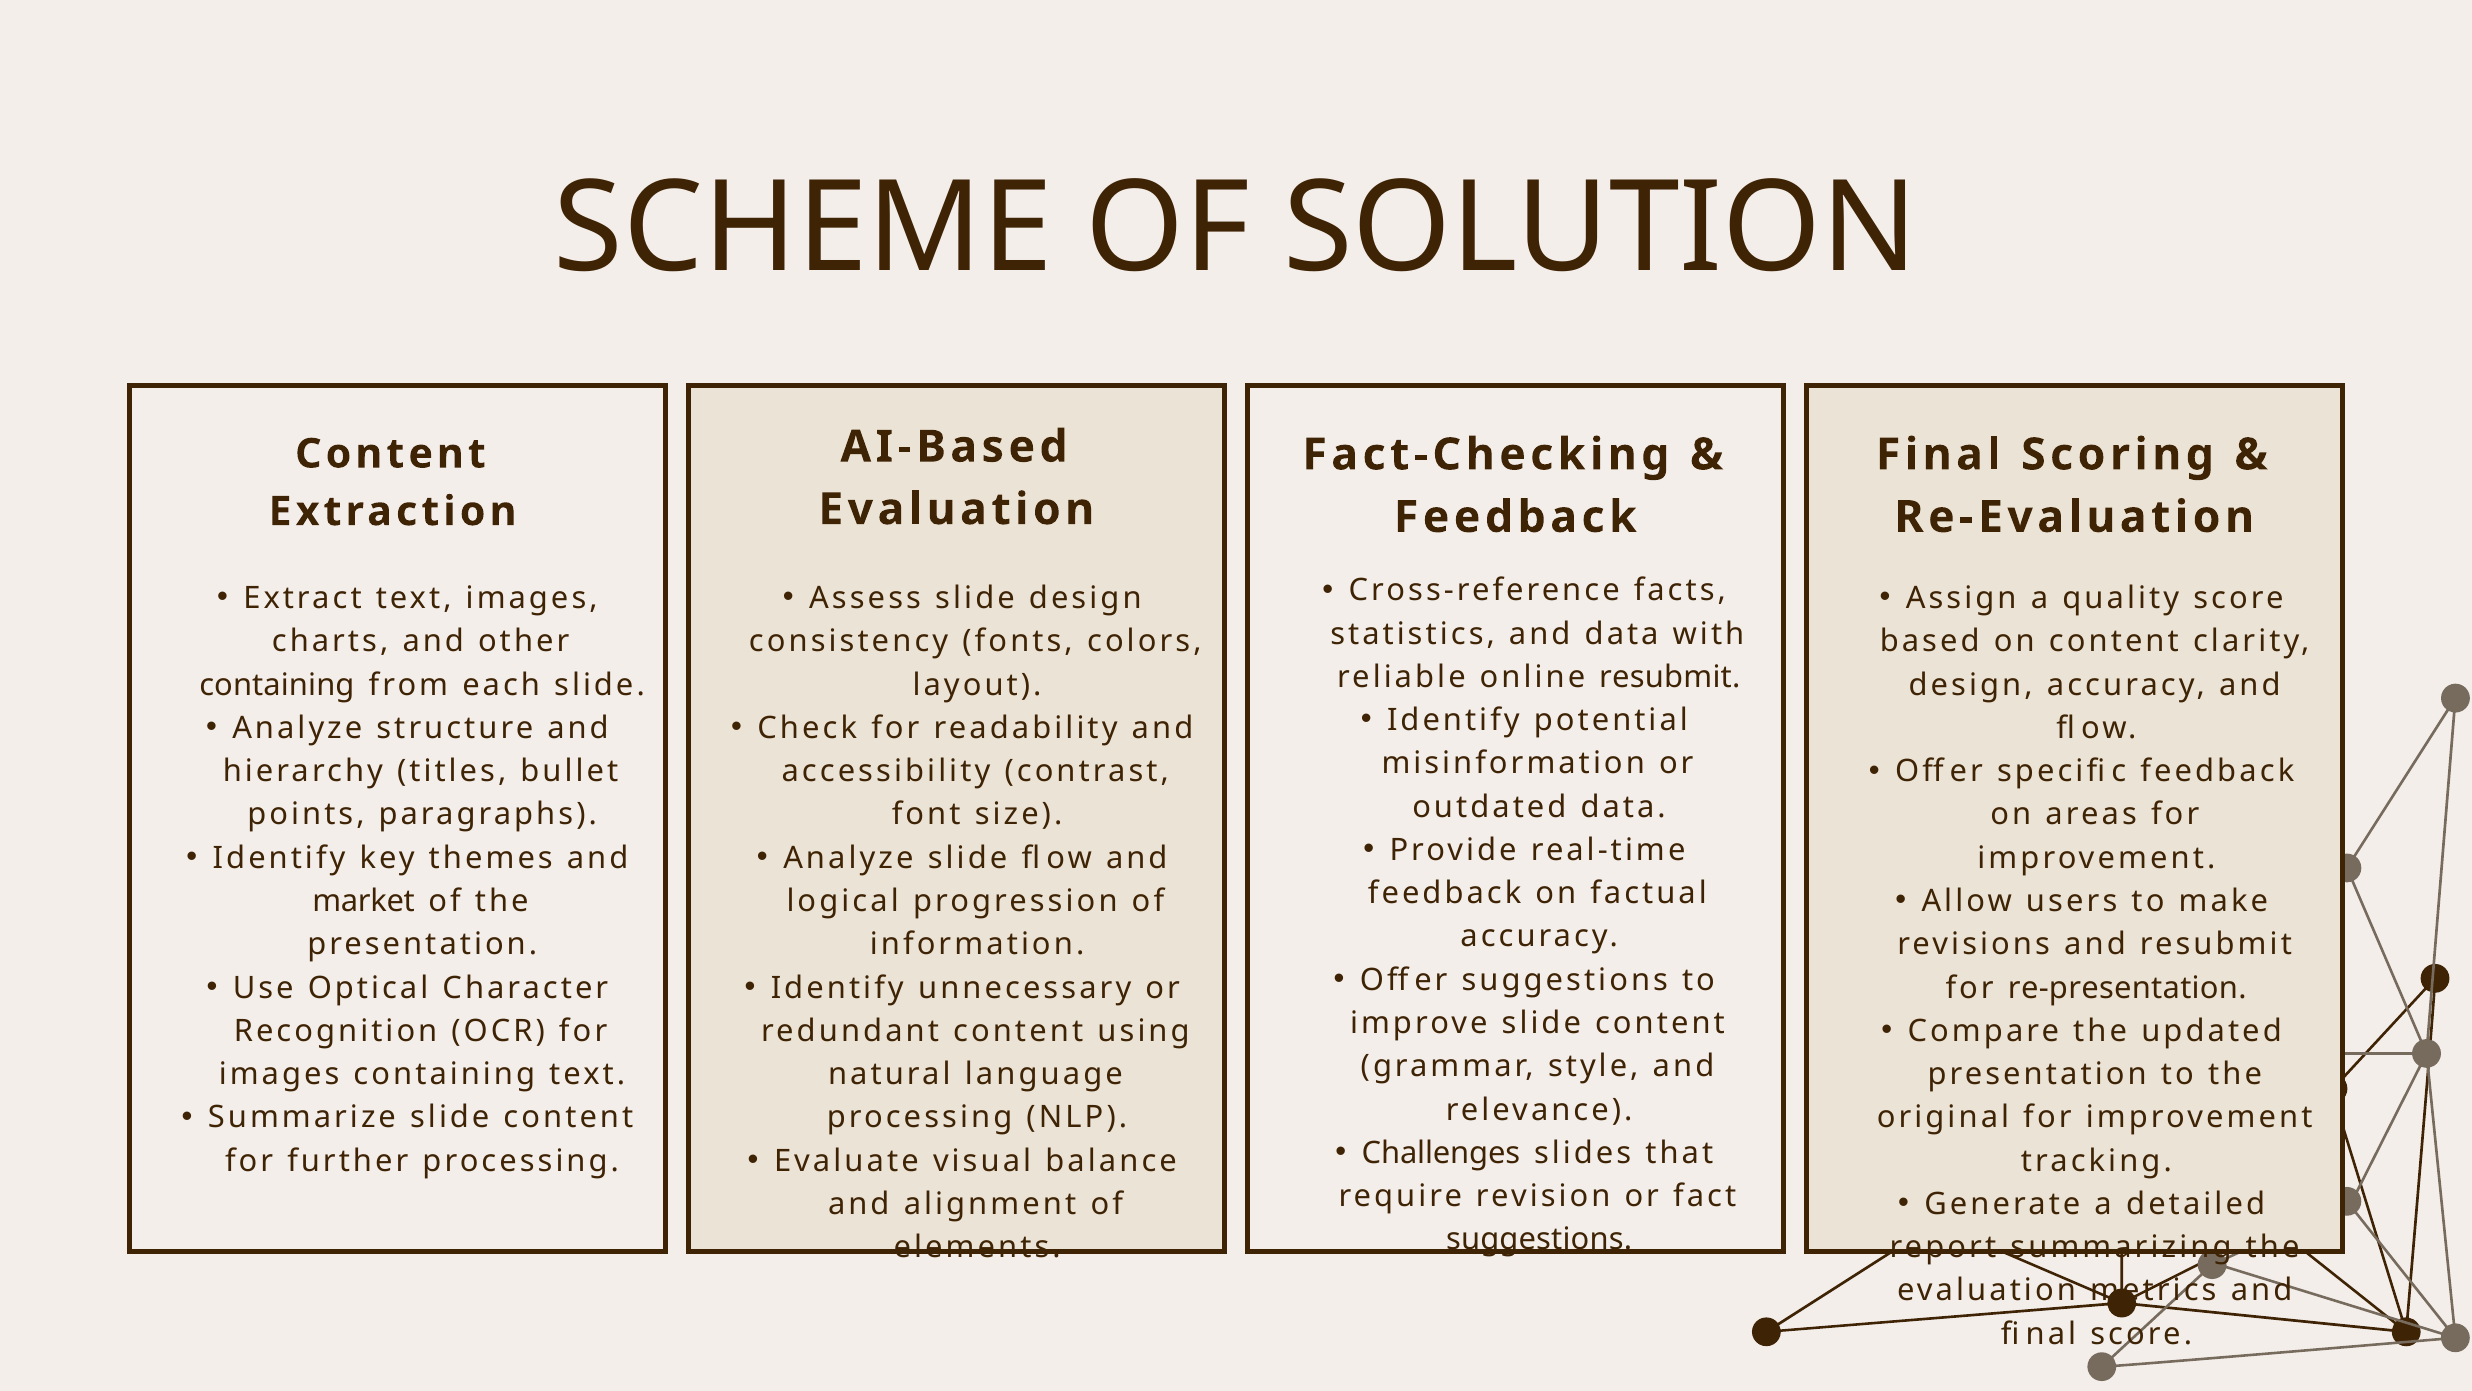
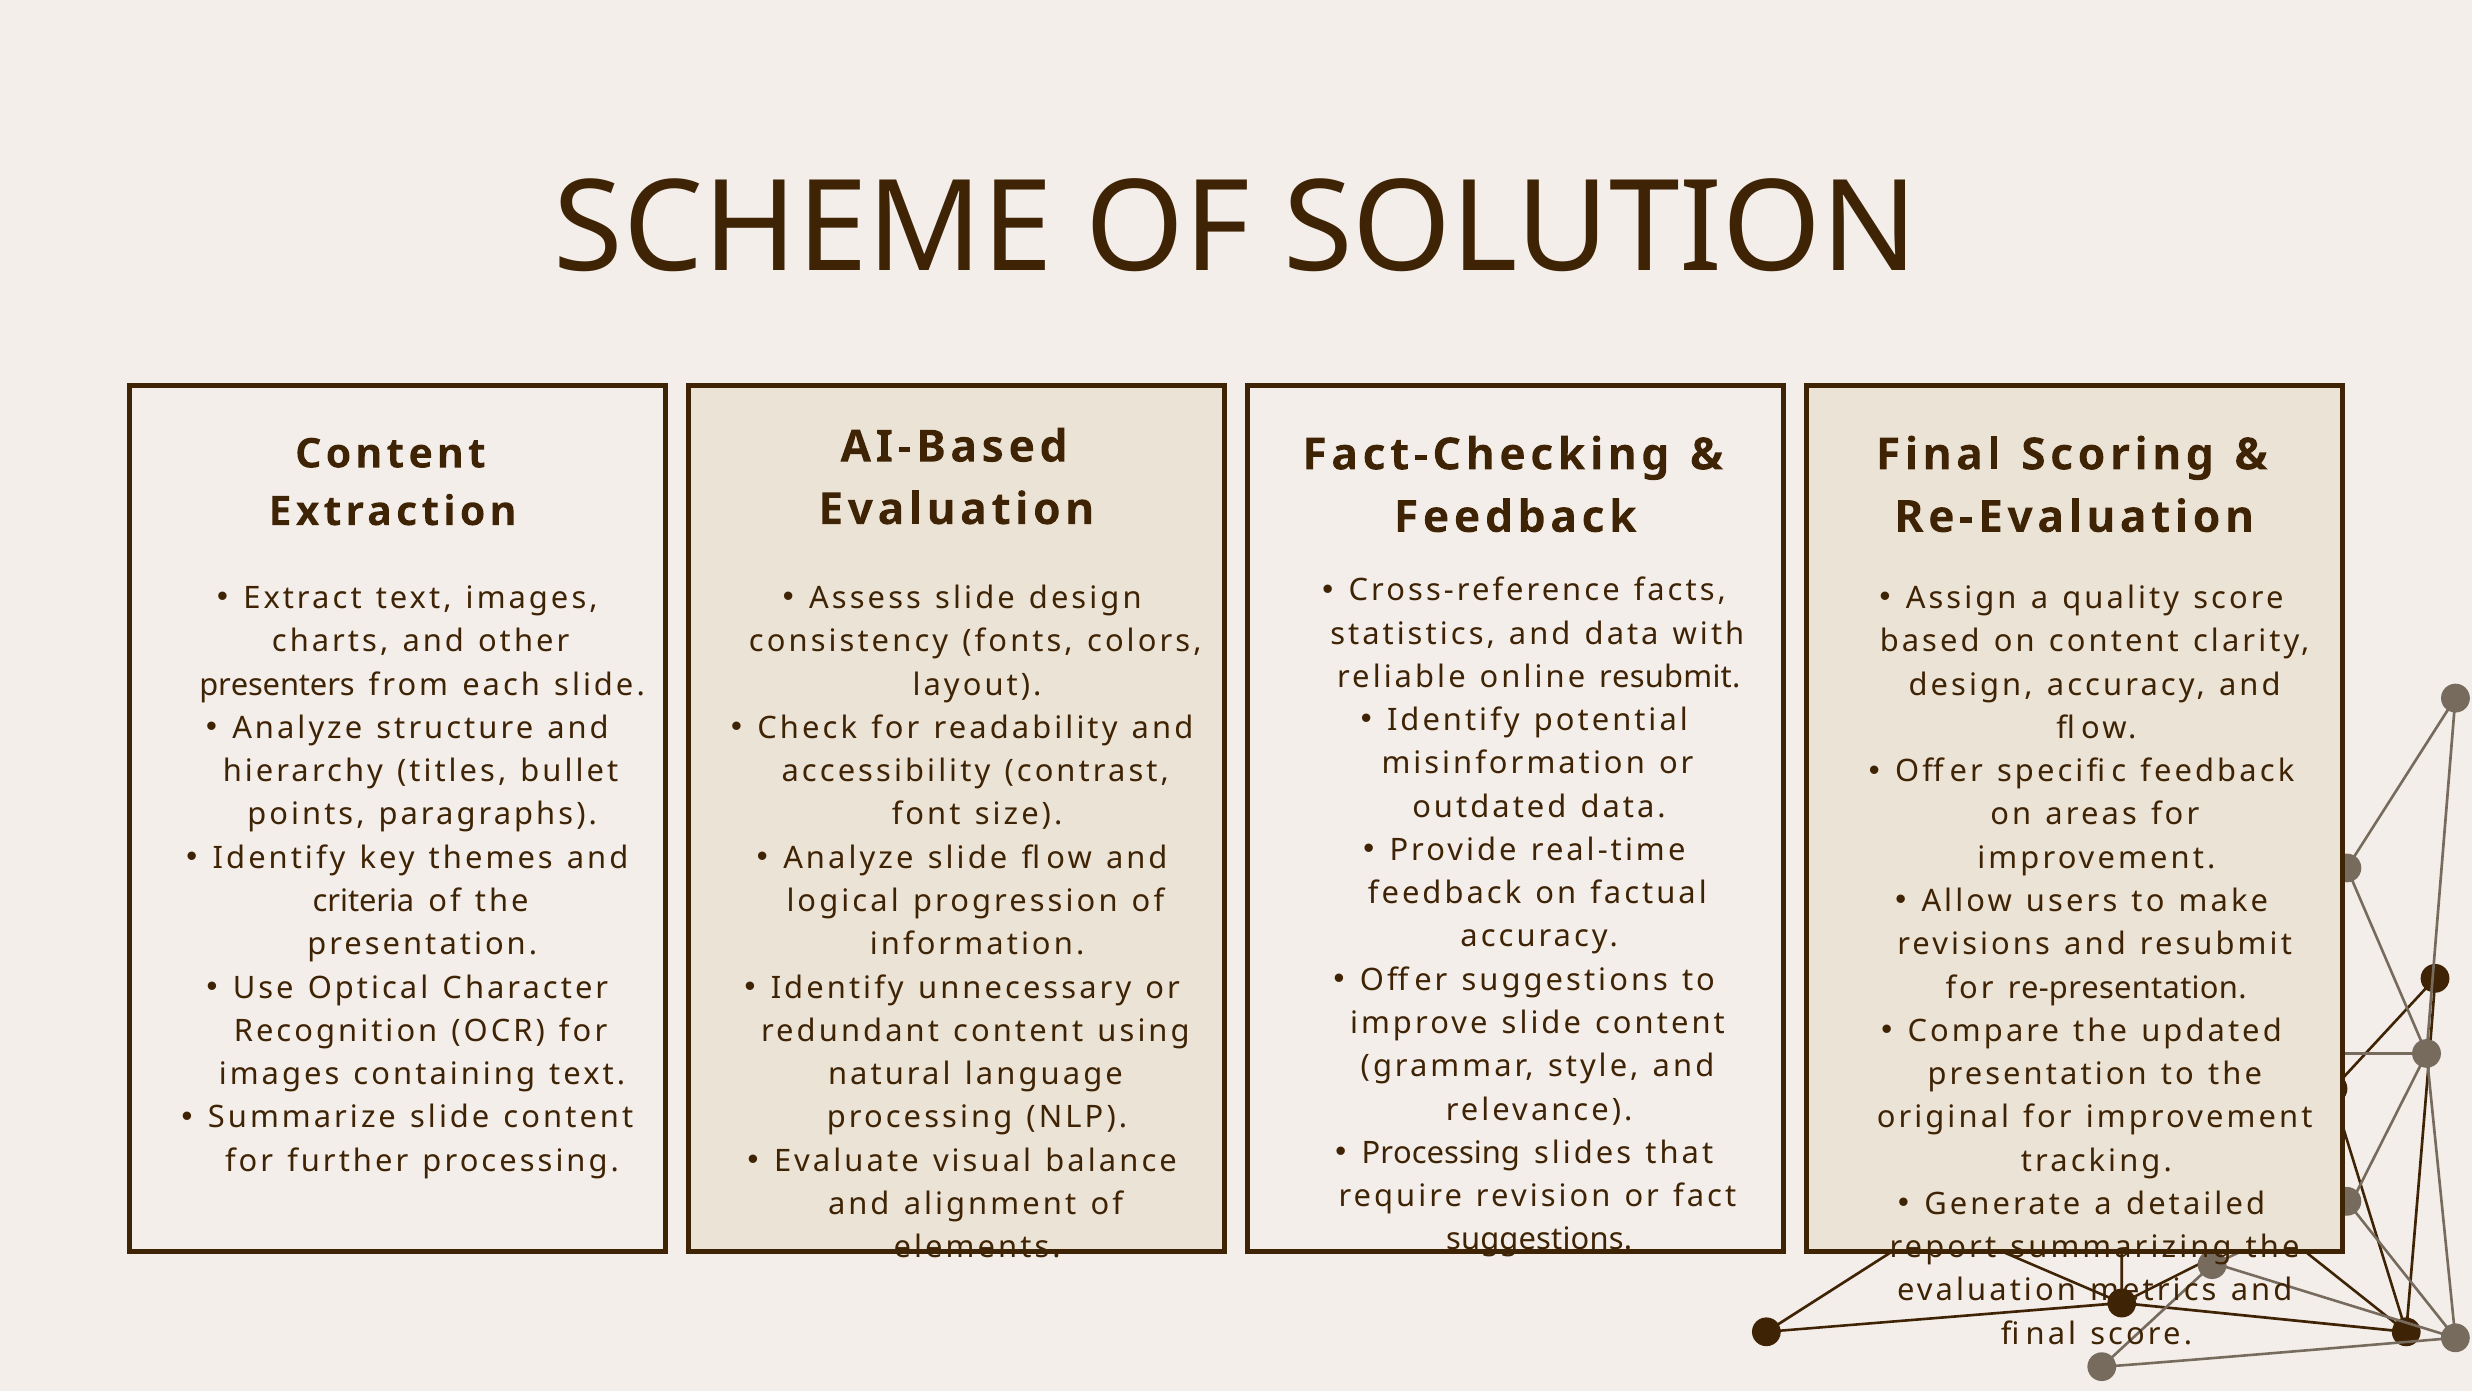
containing at (277, 685): containing -> presenters
market: market -> criteria
Challenges at (1441, 1153): Challenges -> Processing
